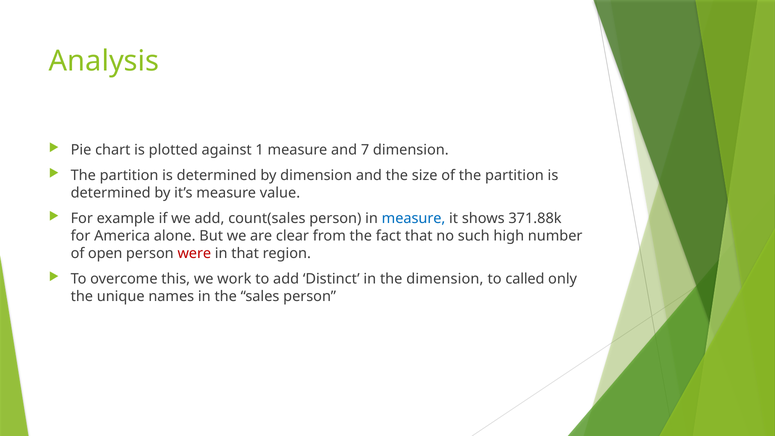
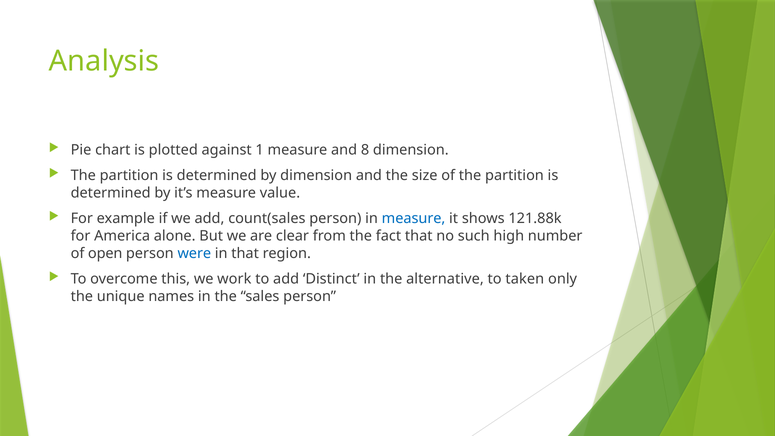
7: 7 -> 8
371.88k: 371.88k -> 121.88k
were colour: red -> blue
the dimension: dimension -> alternative
called: called -> taken
